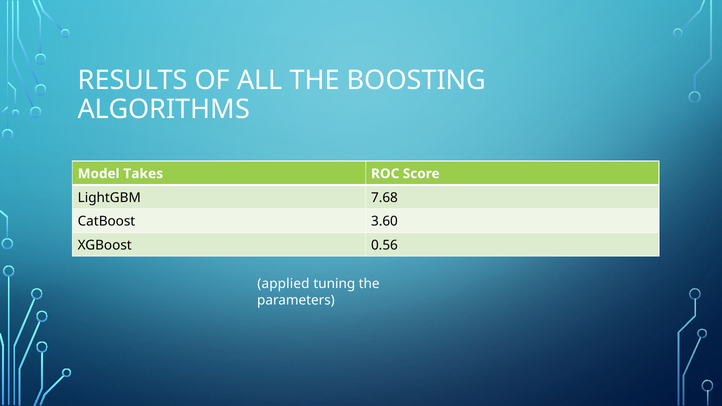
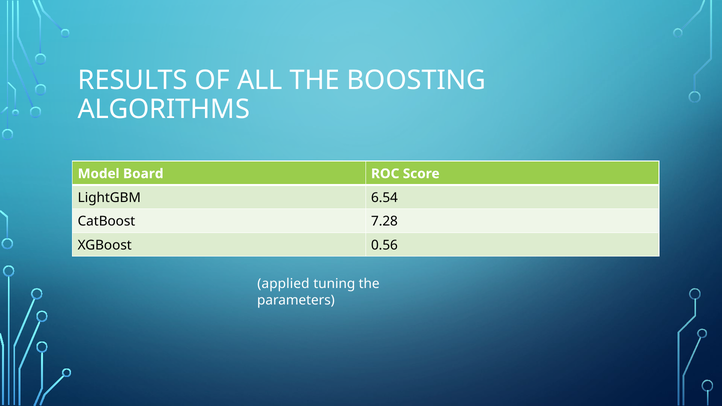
Takes: Takes -> Board
7.68: 7.68 -> 6.54
3.60: 3.60 -> 7.28
